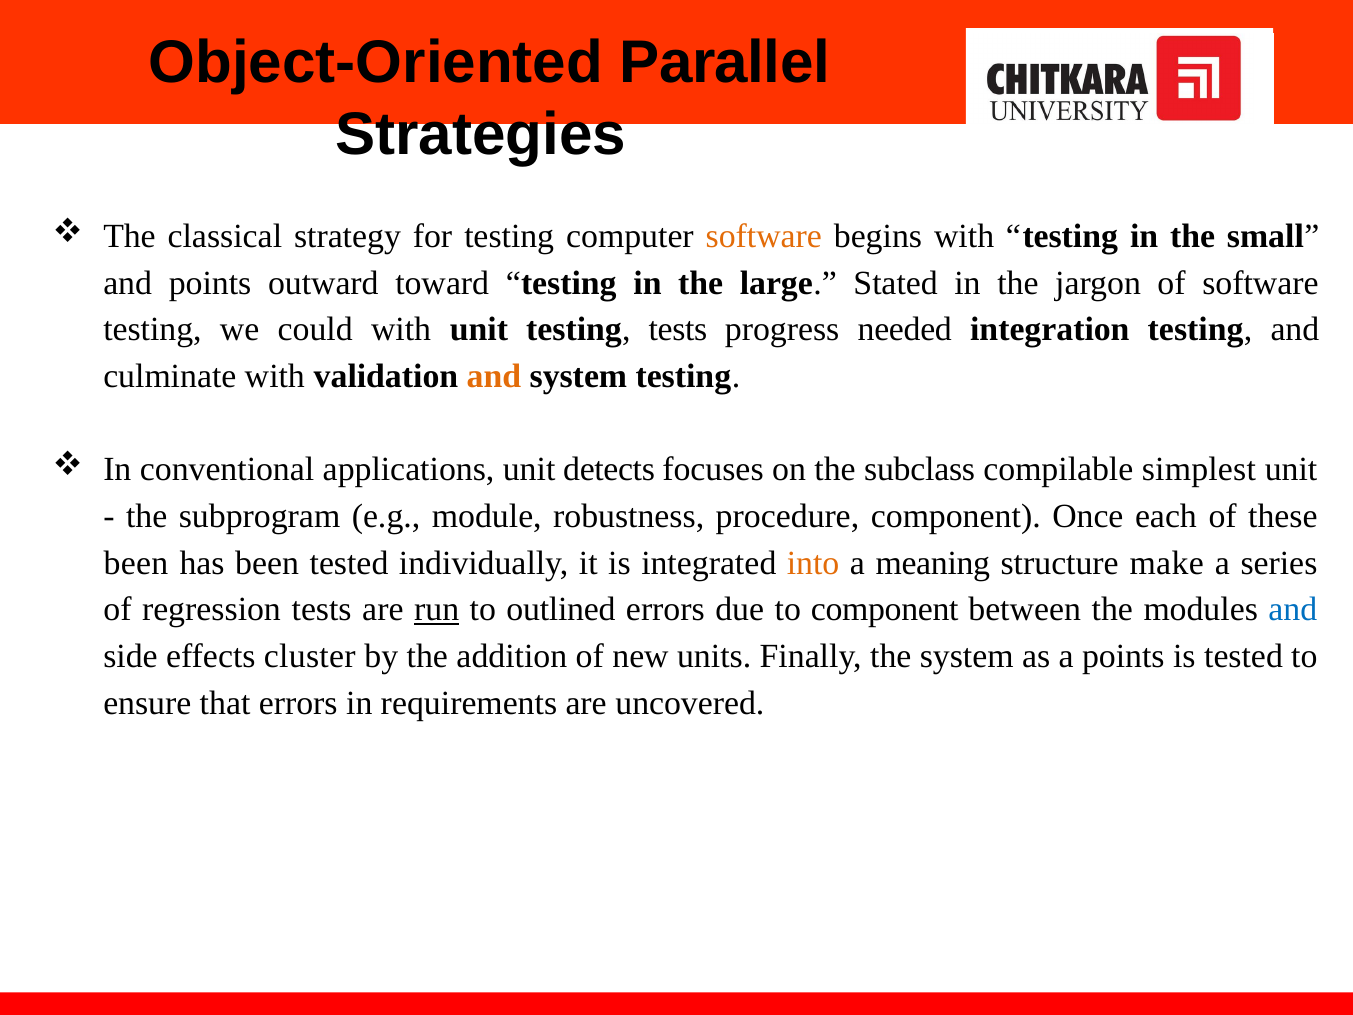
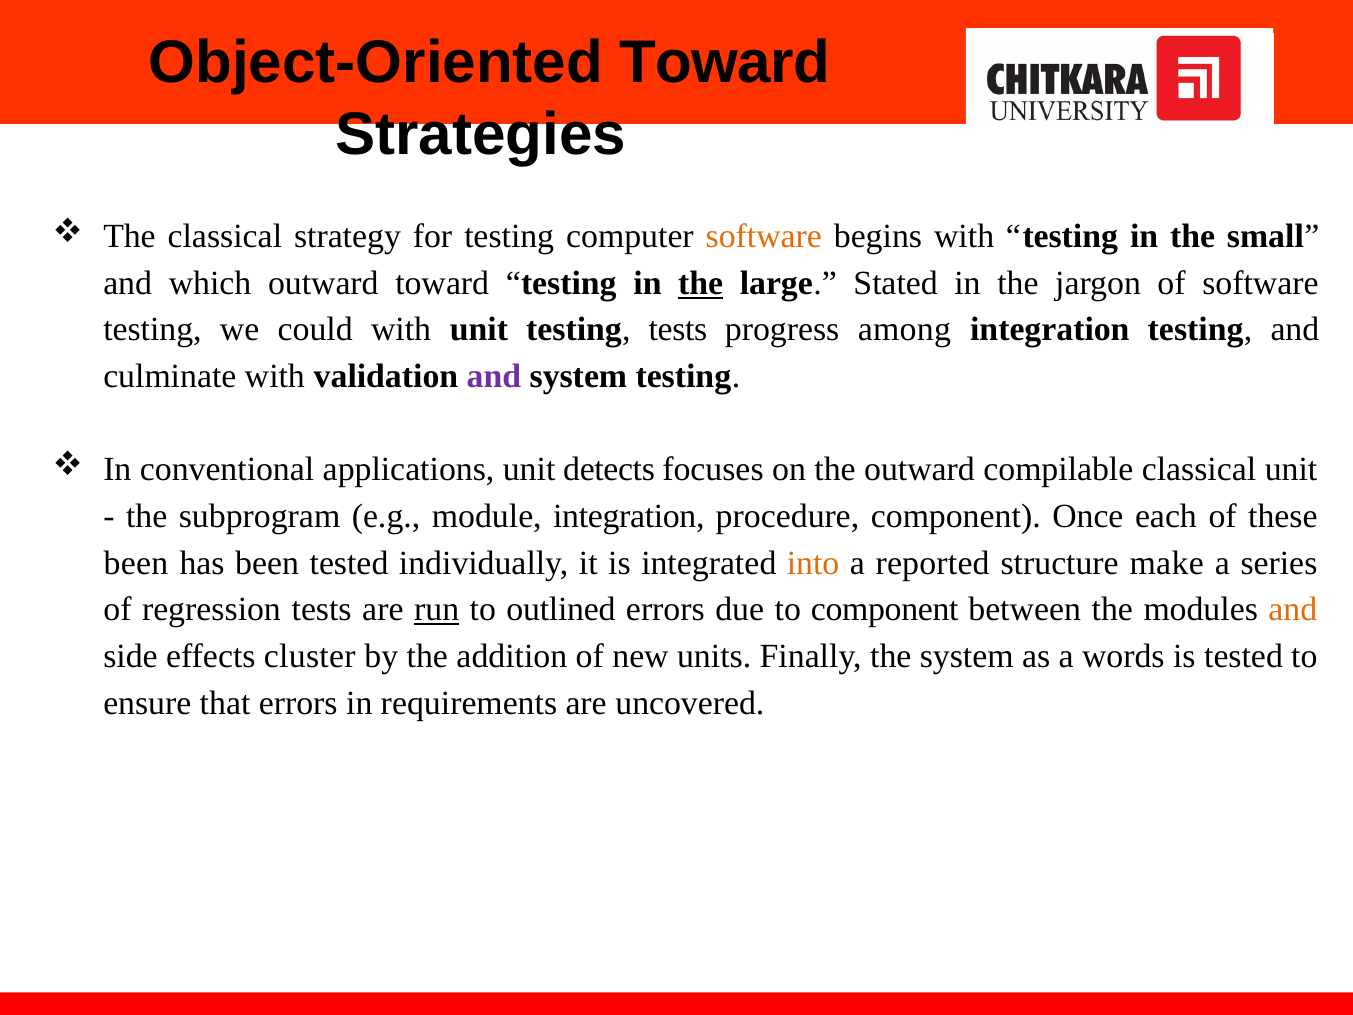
Object-Oriented Parallel: Parallel -> Toward
and points: points -> which
the at (701, 283) underline: none -> present
needed: needed -> among
and at (494, 376) colour: orange -> purple
the subclass: subclass -> outward
compilable simplest: simplest -> classical
module robustness: robustness -> integration
meaning: meaning -> reported
and at (1293, 610) colour: blue -> orange
a points: points -> words
